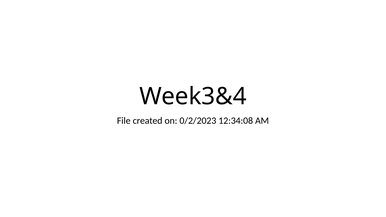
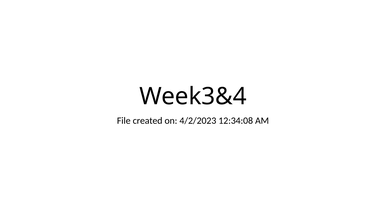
0/2/2023: 0/2/2023 -> 4/2/2023
